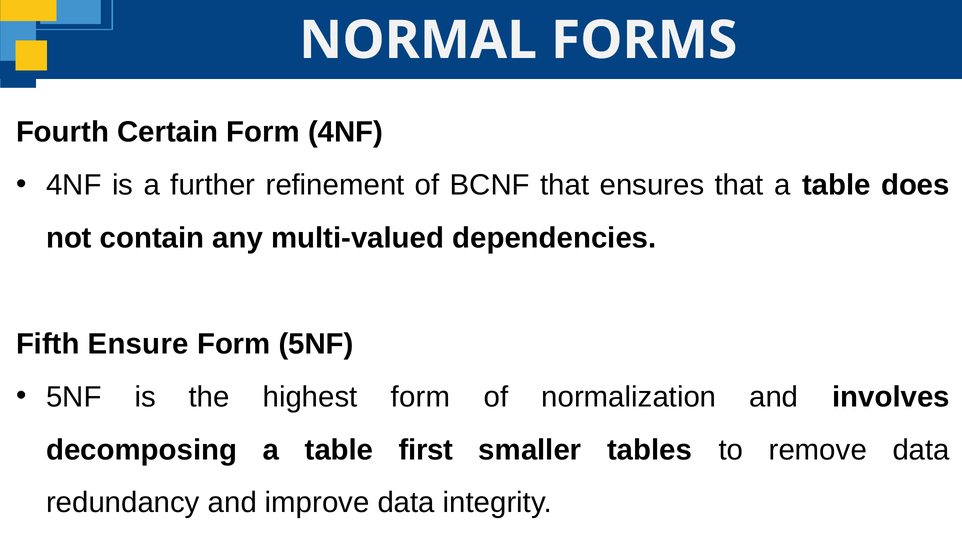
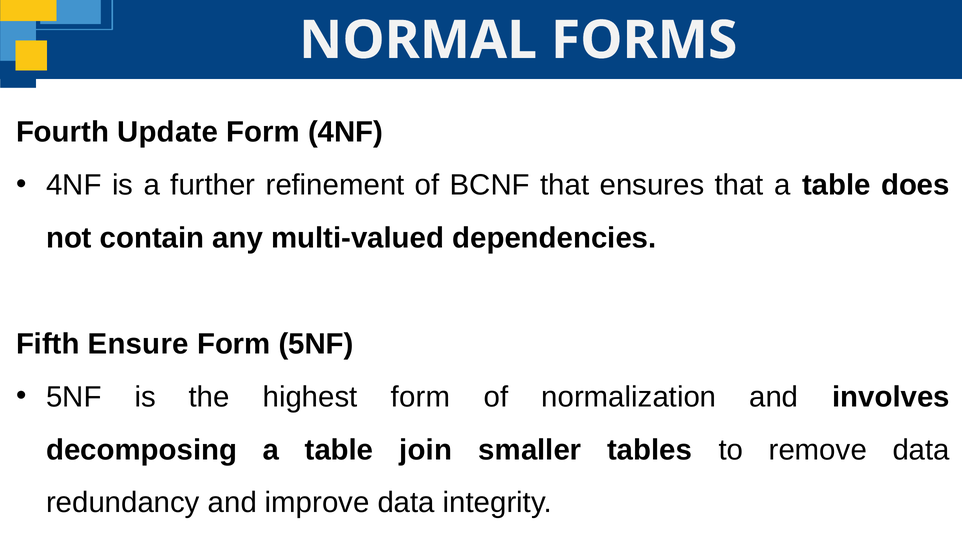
Certain: Certain -> Update
first: first -> join
